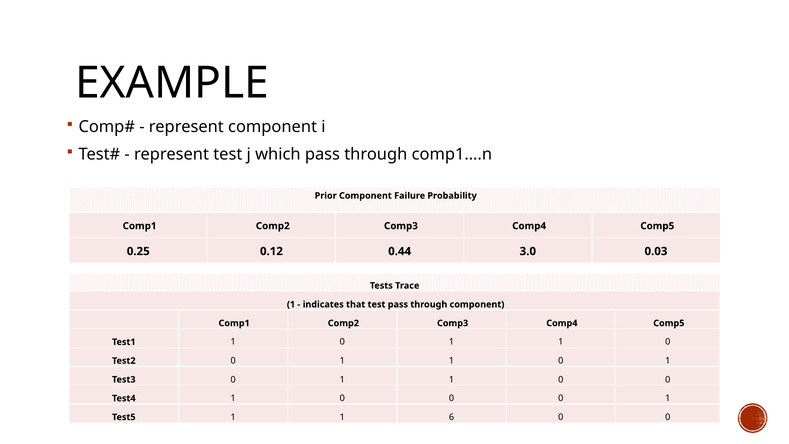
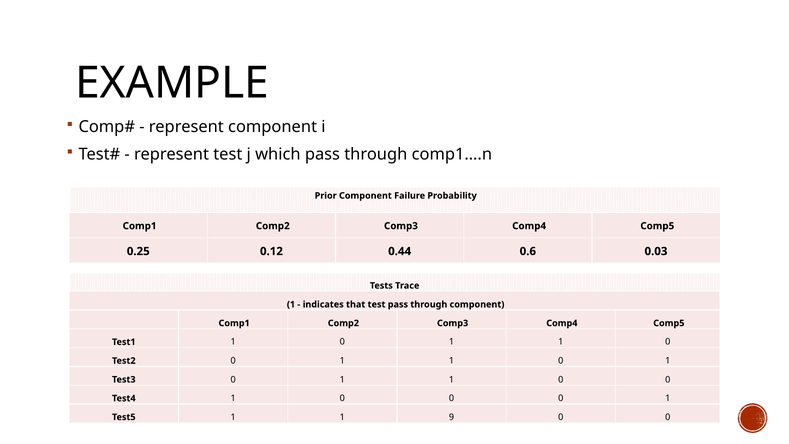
3.0: 3.0 -> 0.6
6: 6 -> 9
